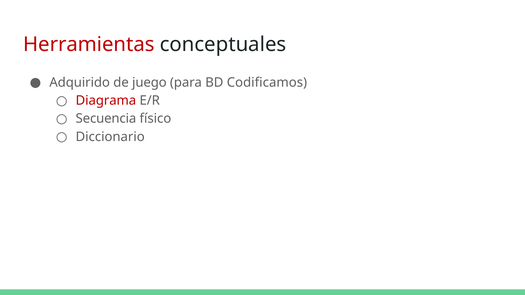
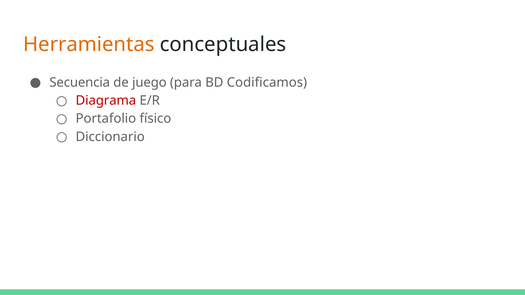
Herramientas colour: red -> orange
Adquirido: Adquirido -> Secuencia
Secuencia: Secuencia -> Portafolio
